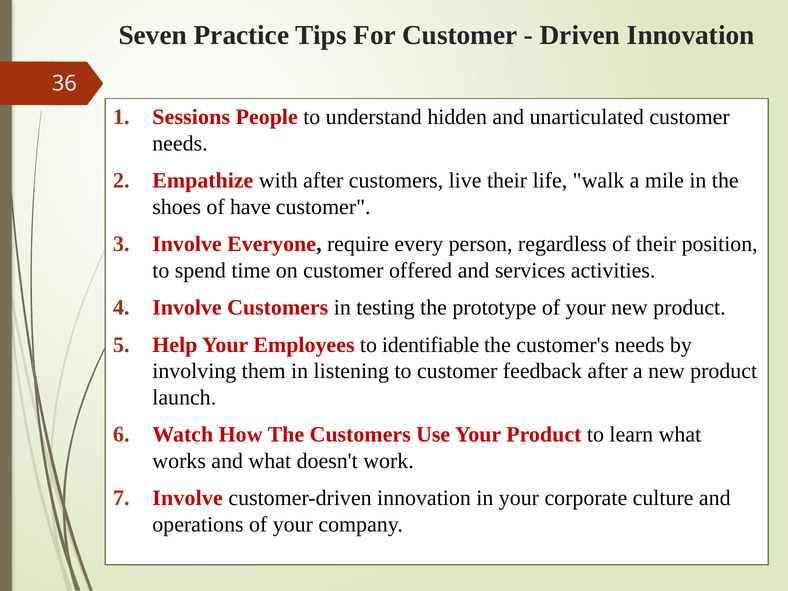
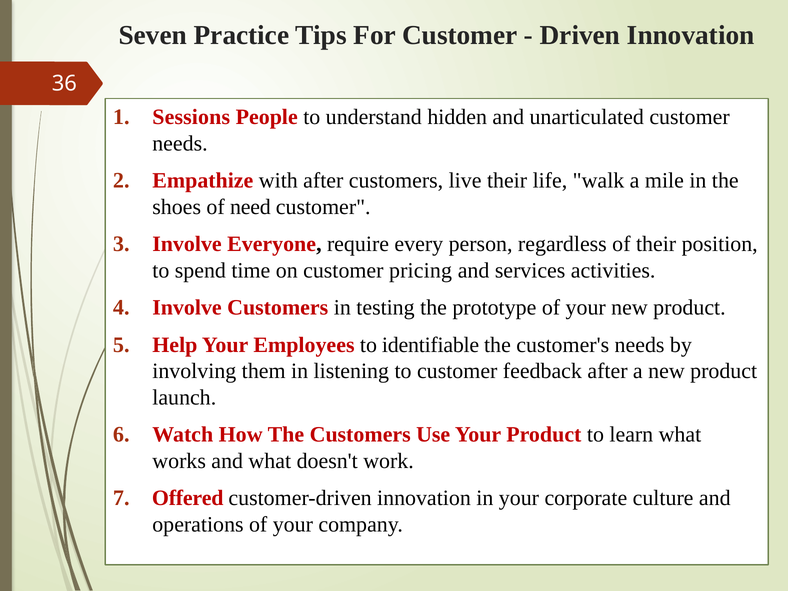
have: have -> need
offered: offered -> pricing
Involve at (188, 498): Involve -> Offered
